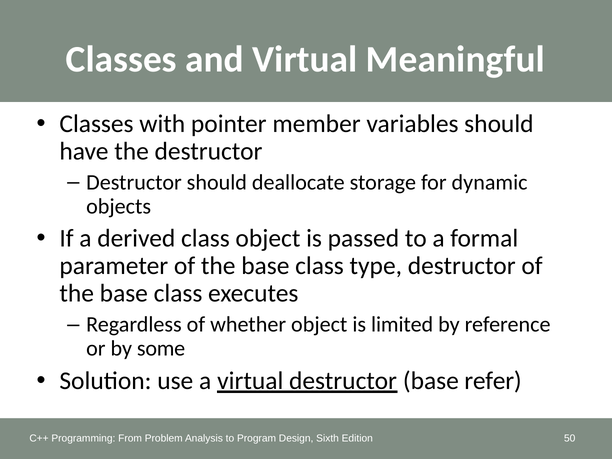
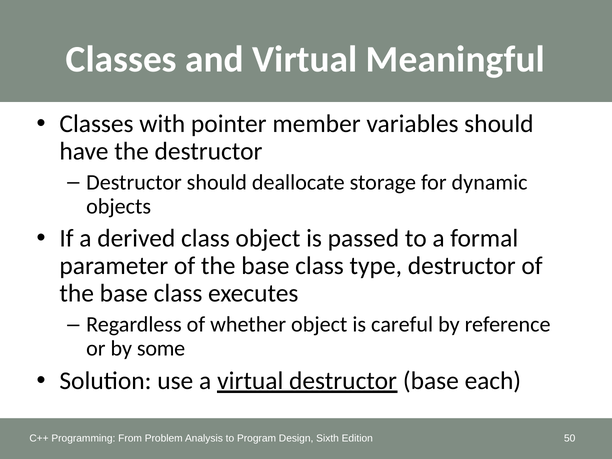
limited: limited -> careful
refer: refer -> each
